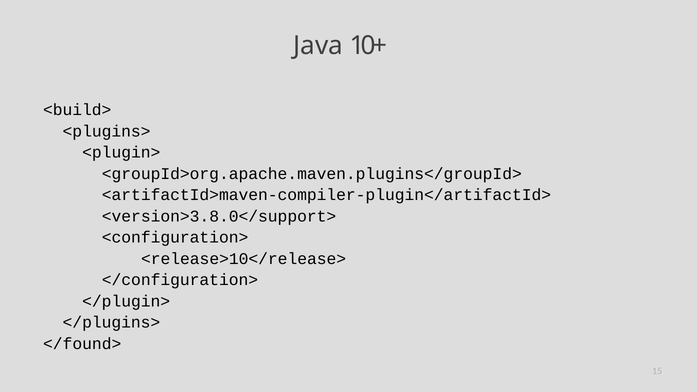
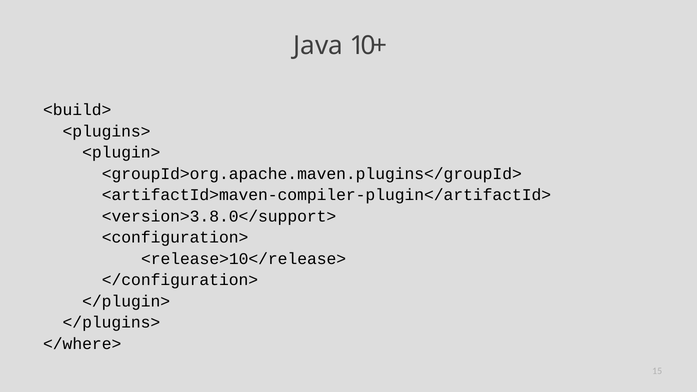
</found>: </found> -> </where>
